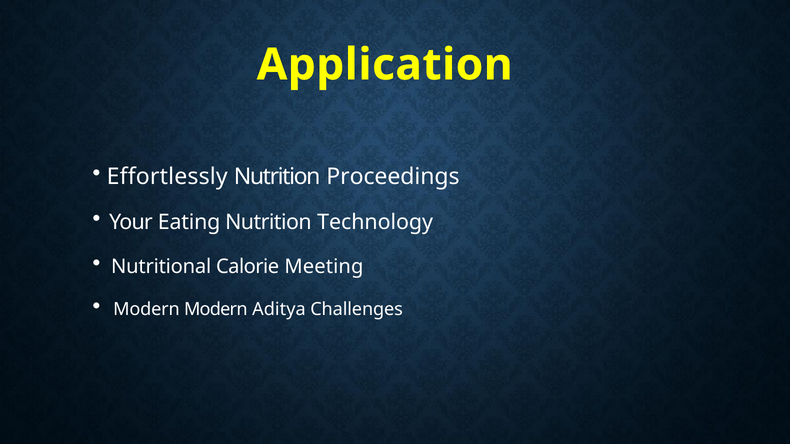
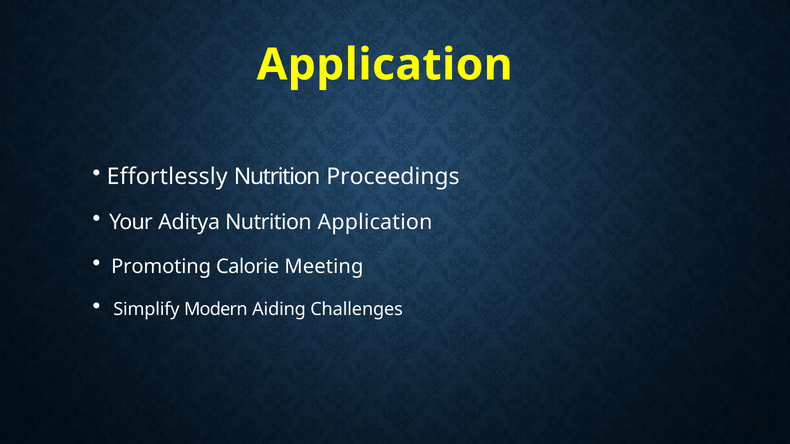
Eating: Eating -> Aditya
Nutrition Technology: Technology -> Application
Nutritional: Nutritional -> Promoting
Modern at (146, 310): Modern -> Simplify
Aditya: Aditya -> Aiding
